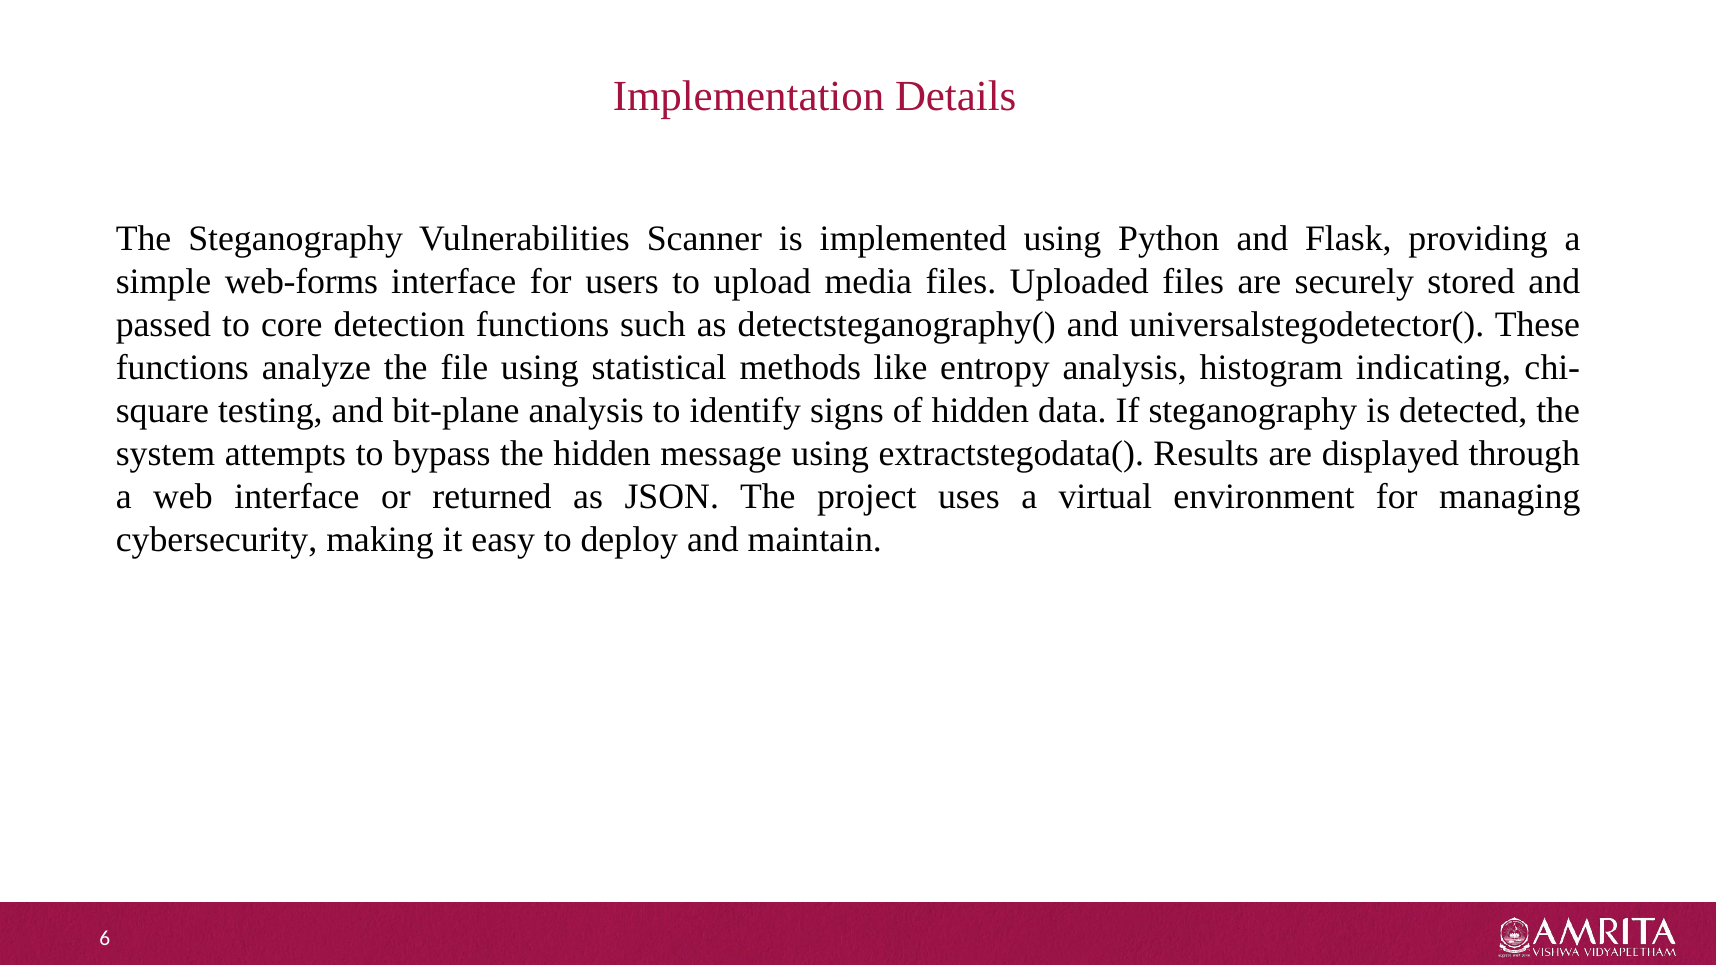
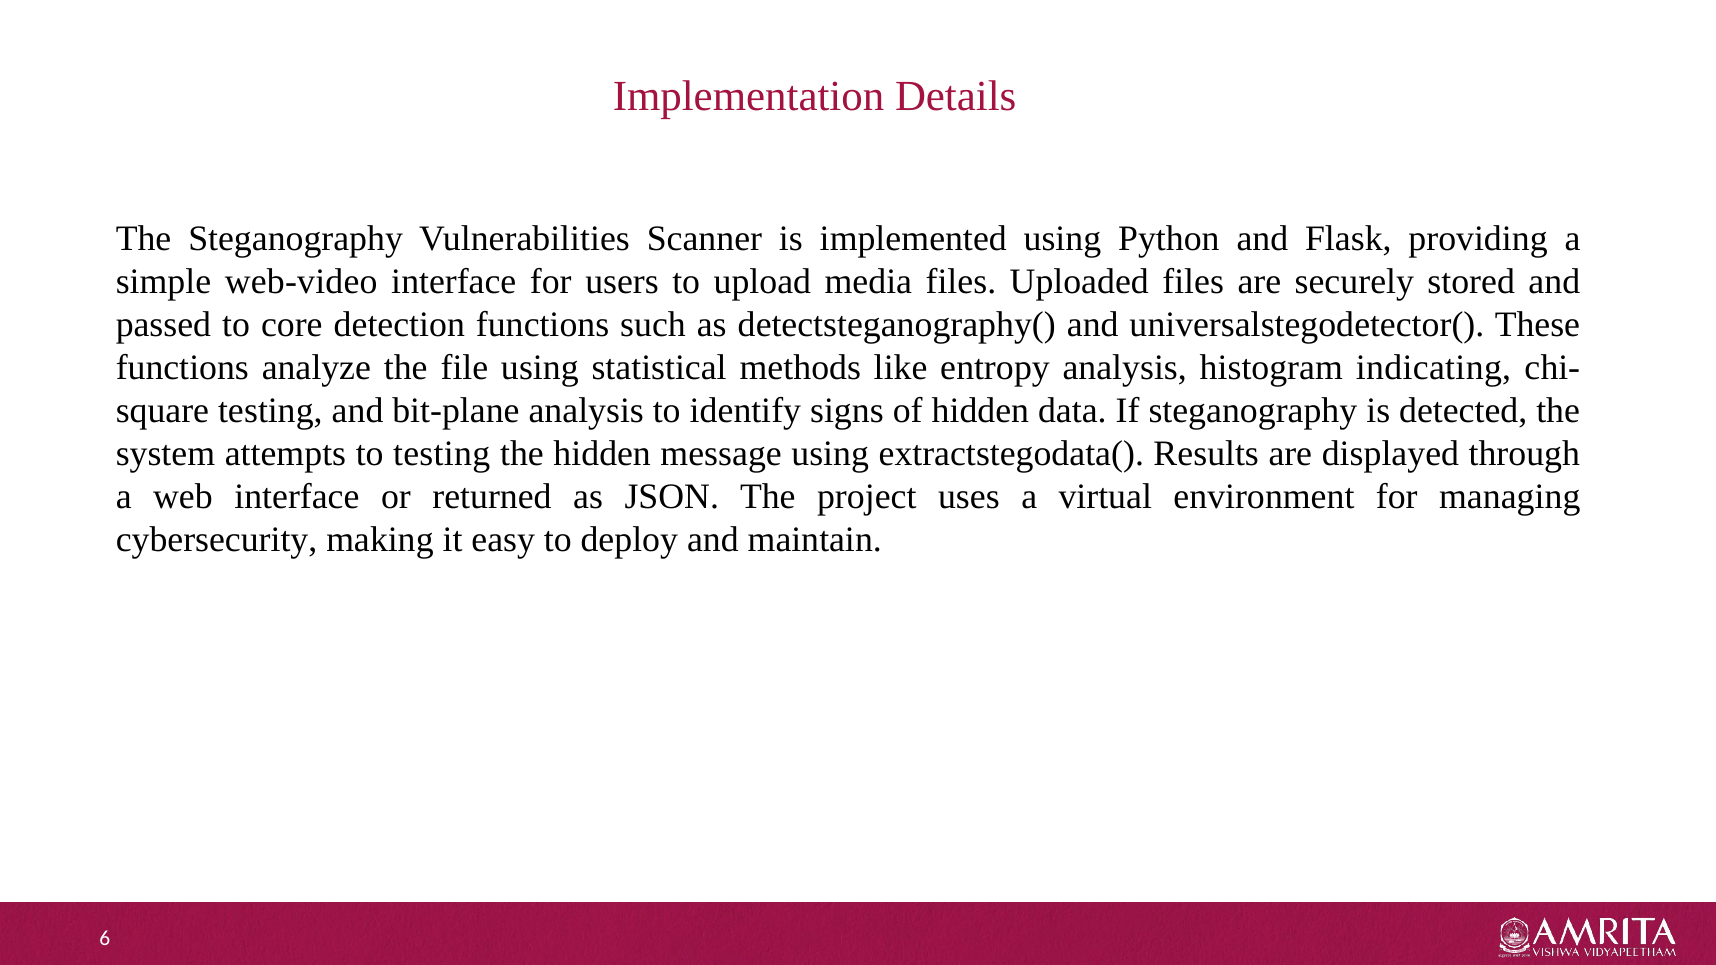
web-forms: web-forms -> web-video
to bypass: bypass -> testing
